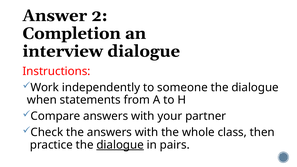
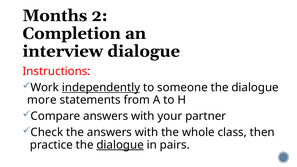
Answer: Answer -> Months
independently underline: none -> present
when: when -> more
